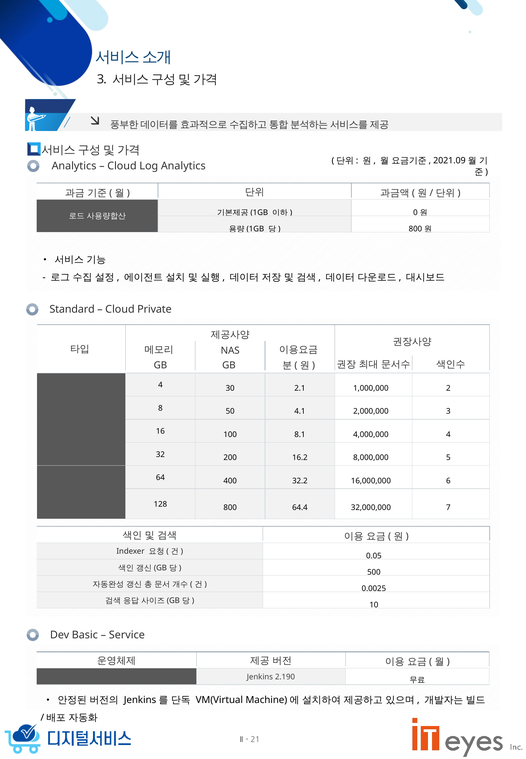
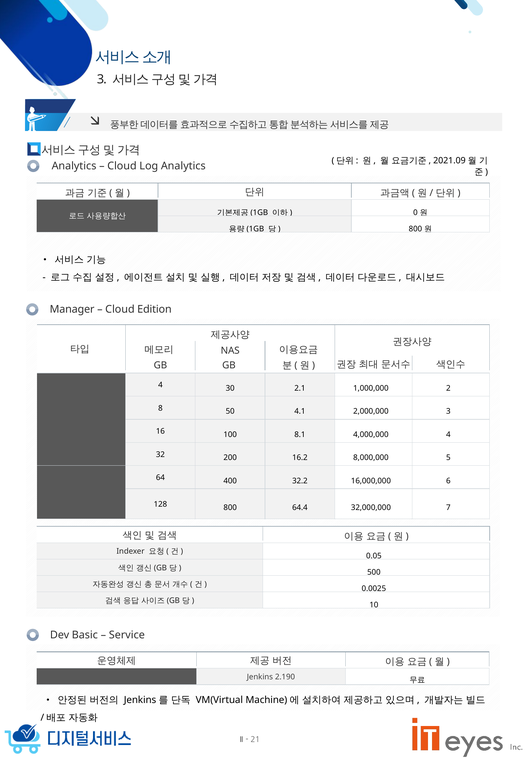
Standard: Standard -> Manager
Private: Private -> Edition
